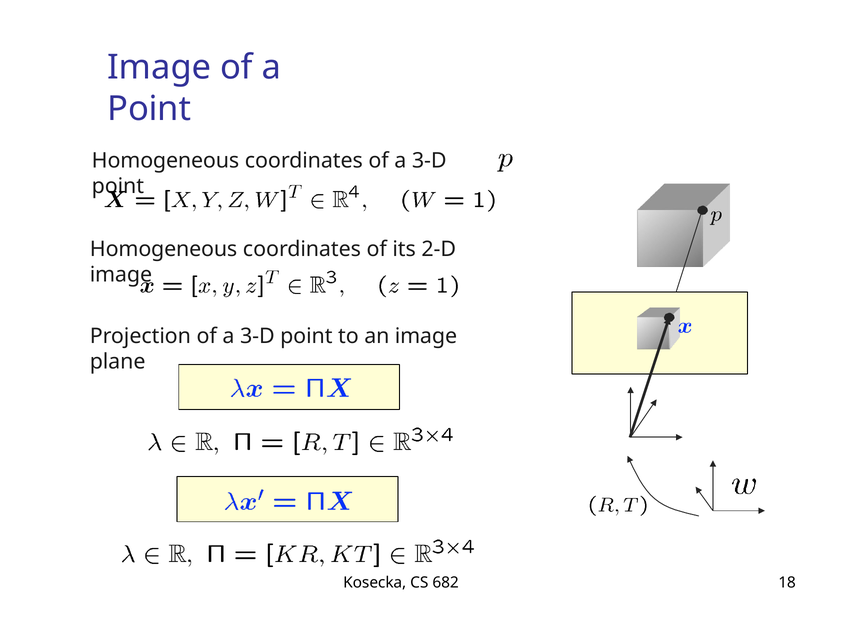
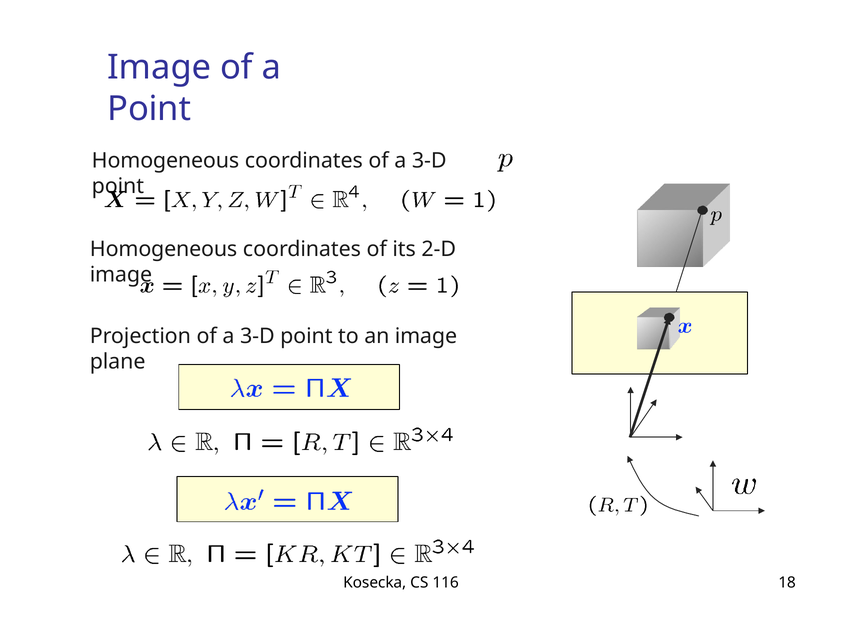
682: 682 -> 116
